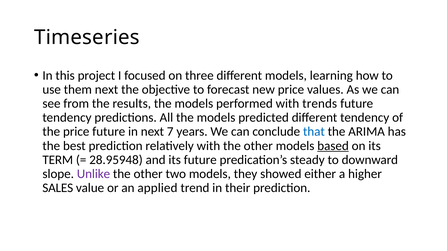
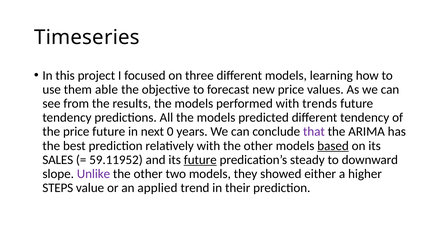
them next: next -> able
7: 7 -> 0
that colour: blue -> purple
TERM: TERM -> SALES
28.95948: 28.95948 -> 59.11952
future at (200, 160) underline: none -> present
SALES: SALES -> STEPS
